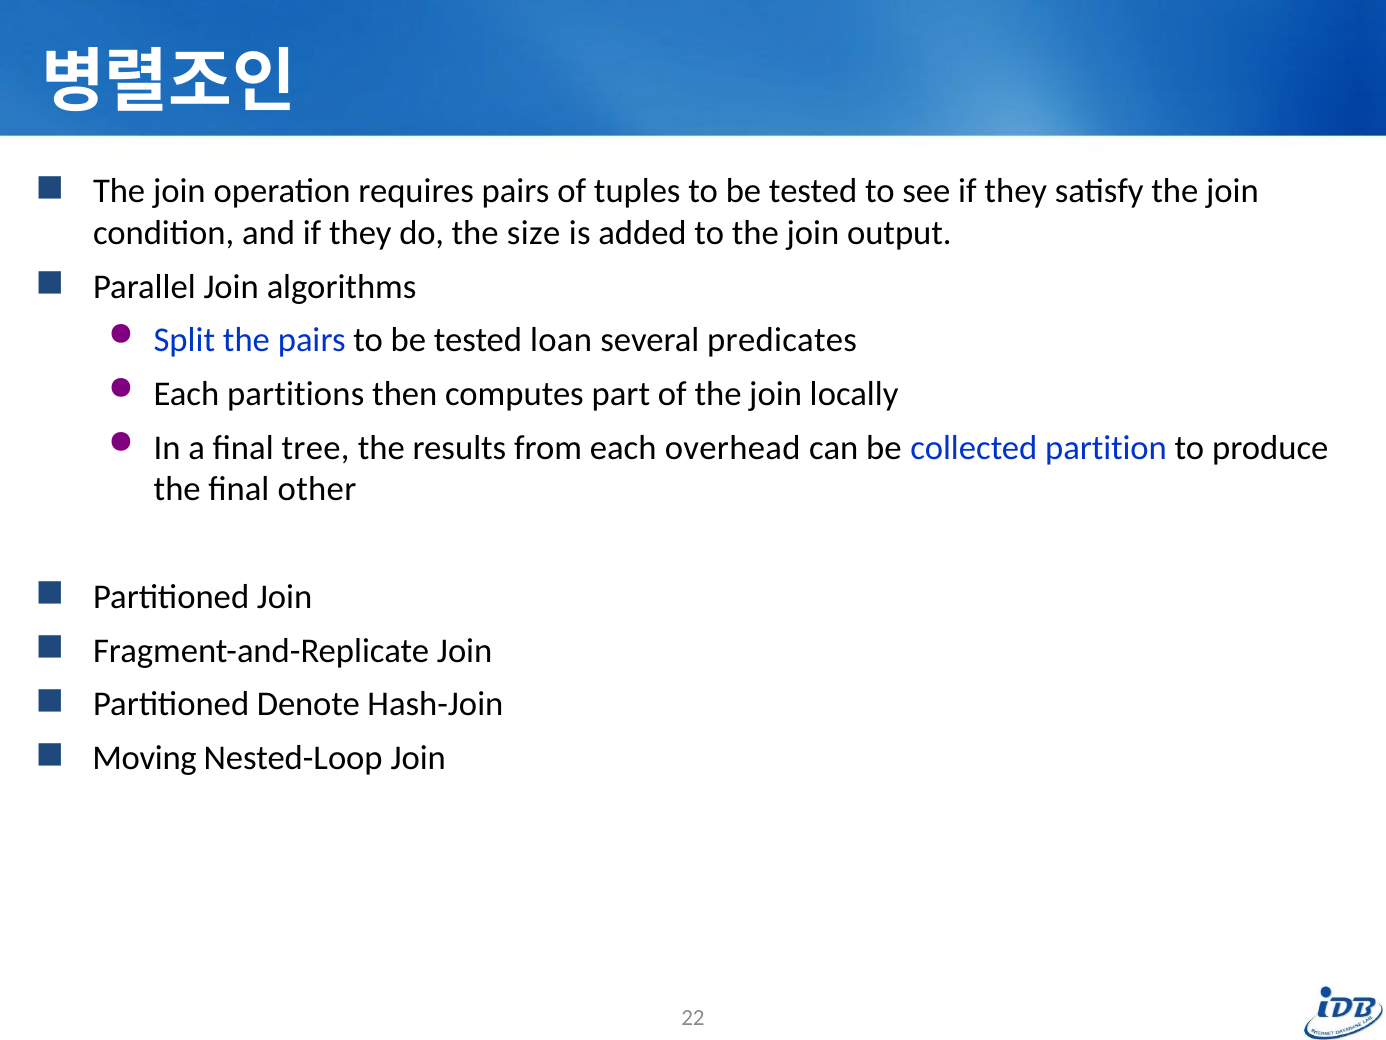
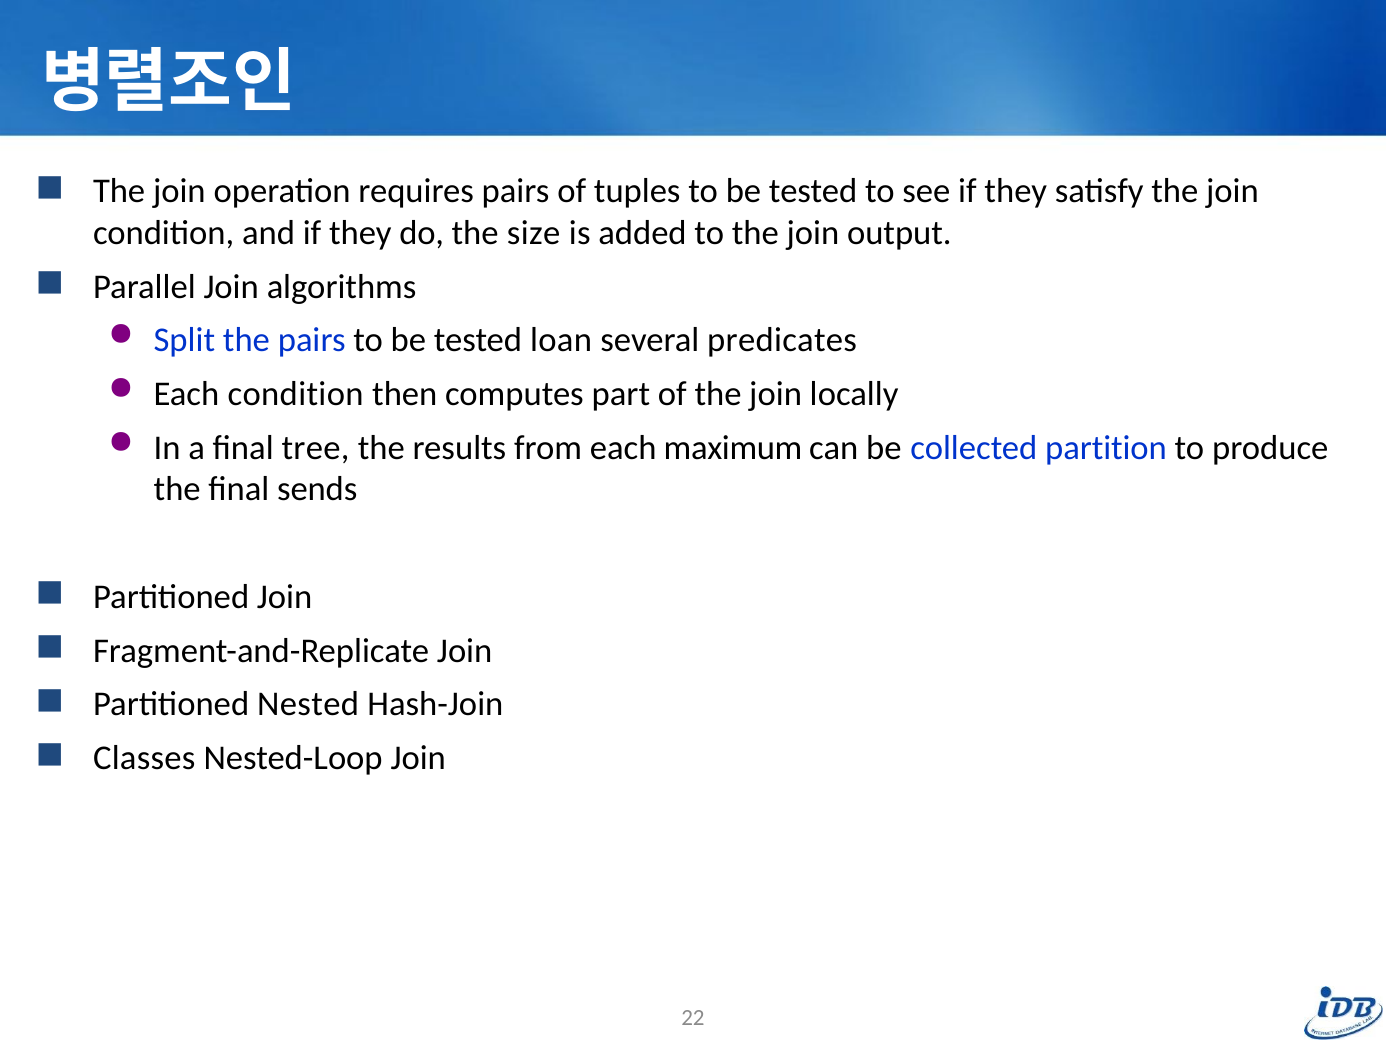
Each partitions: partitions -> condition
overhead: overhead -> maximum
other: other -> sends
Denote: Denote -> Nested
Moving: Moving -> Classes
